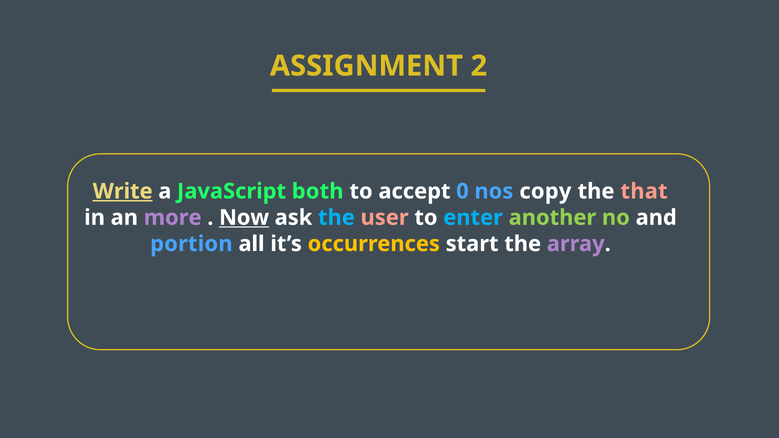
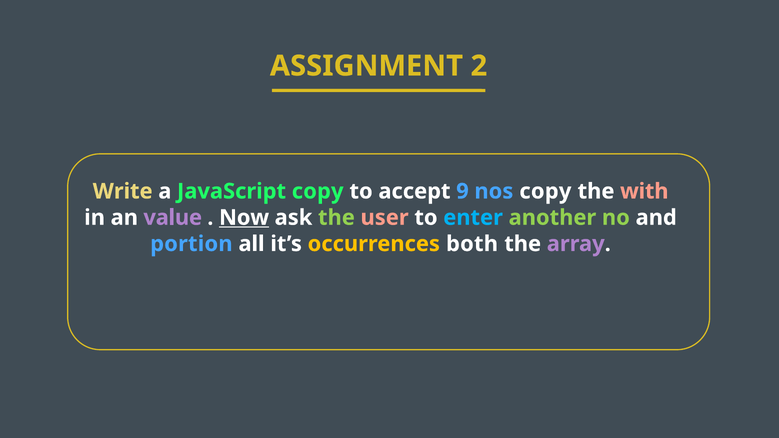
Write underline: present -> none
JavaScript both: both -> copy
0: 0 -> 9
that: that -> with
more: more -> value
the at (336, 218) colour: light blue -> light green
start: start -> both
